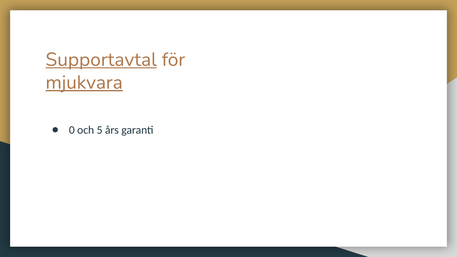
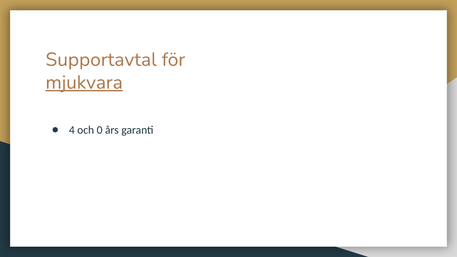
Supportavtal underline: present -> none
0: 0 -> 4
5: 5 -> 0
